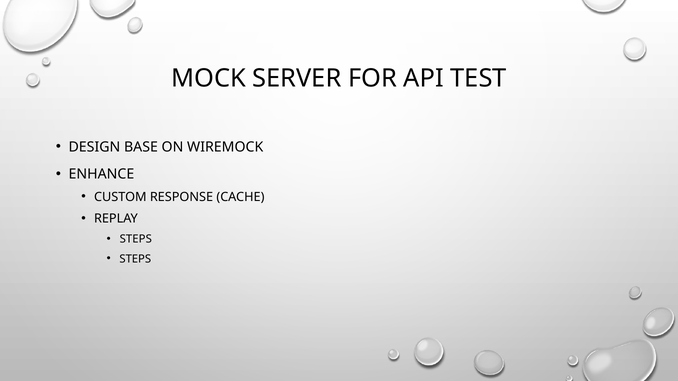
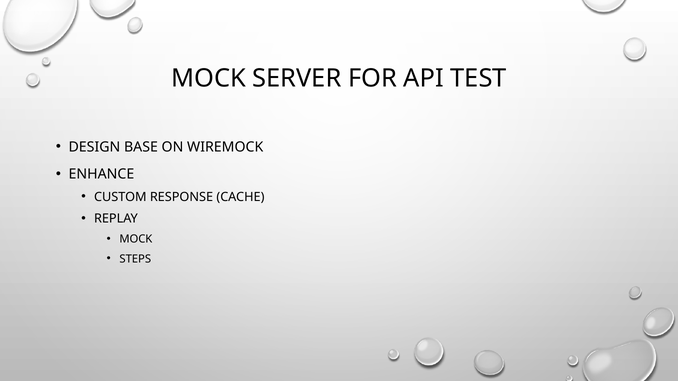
STEPS at (136, 239): STEPS -> MOCK
